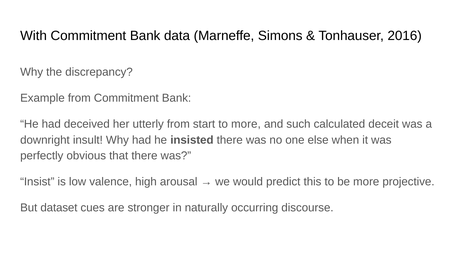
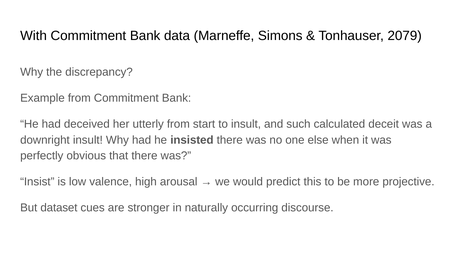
2016: 2016 -> 2079
to more: more -> insult
